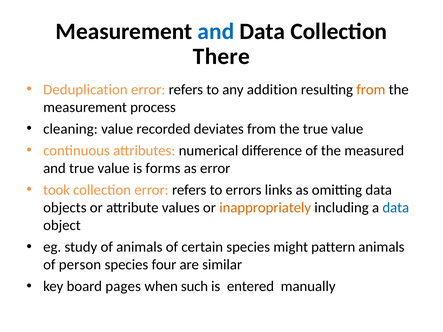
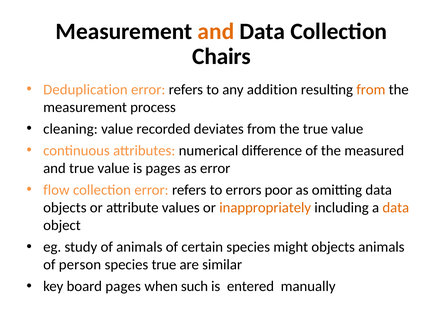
and at (216, 31) colour: blue -> orange
There: There -> Chairs
is forms: forms -> pages
took: took -> flow
links: links -> poor
data at (396, 208) colour: blue -> orange
might pattern: pattern -> objects
species four: four -> true
